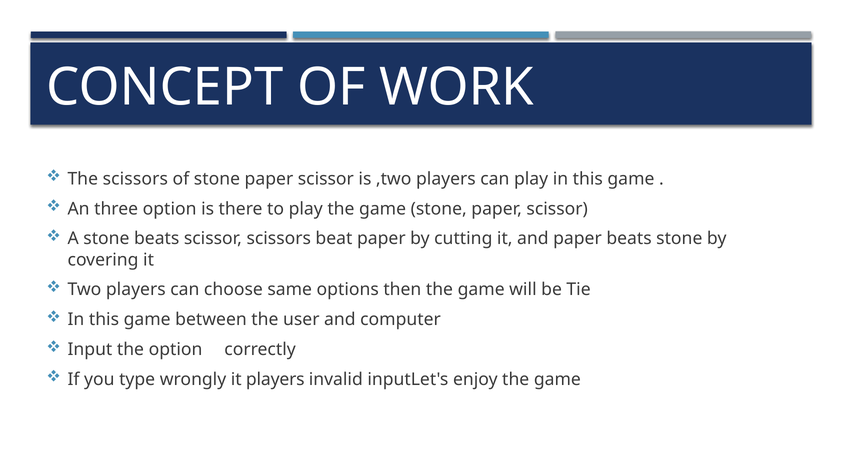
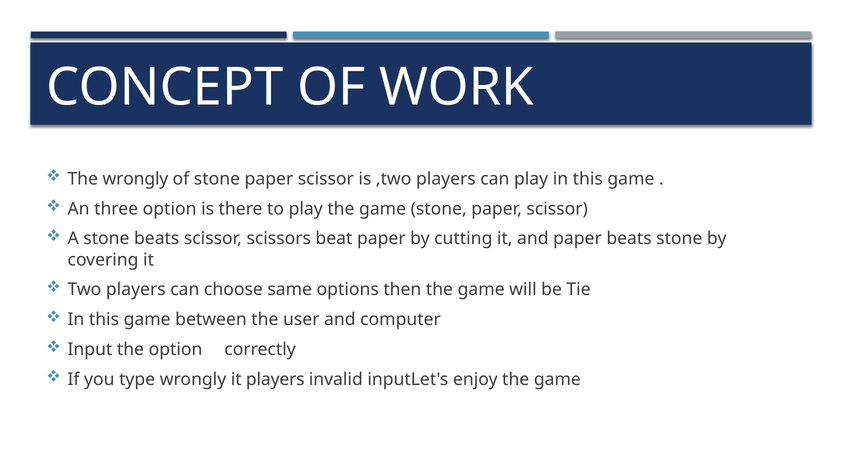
The scissors: scissors -> wrongly
